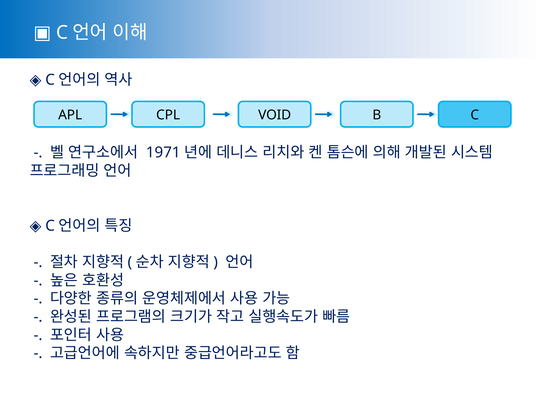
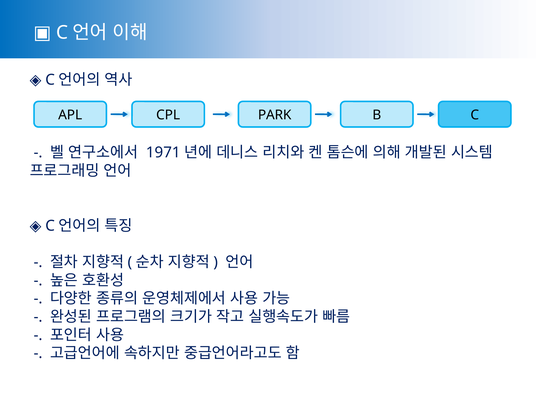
VOID: VOID -> PARK
